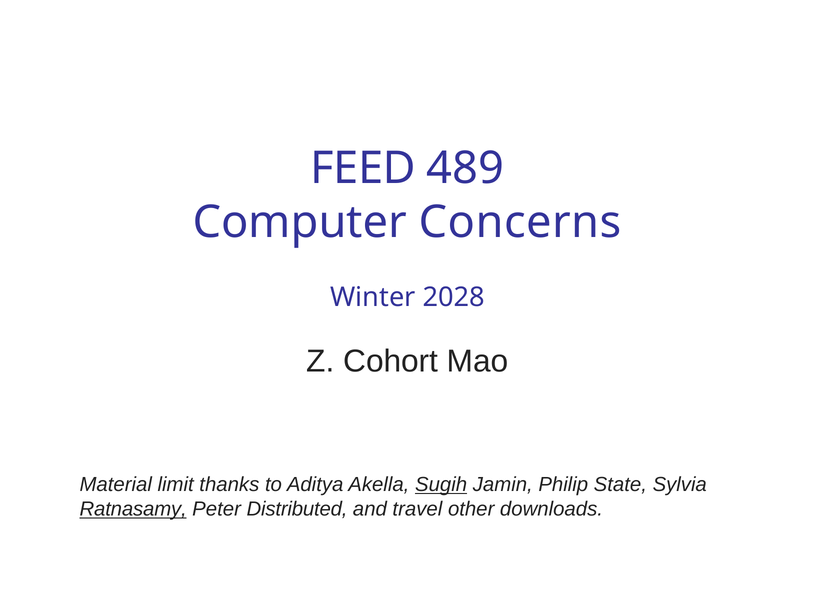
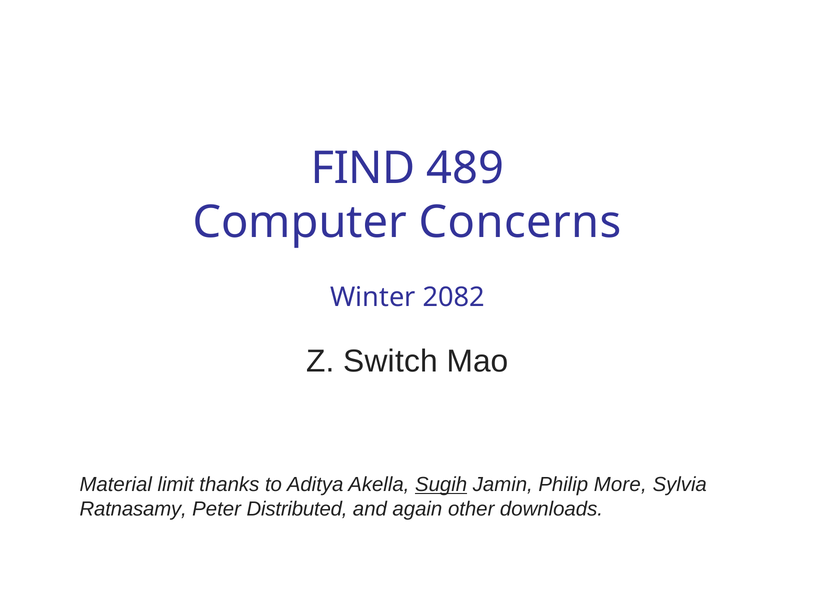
FEED: FEED -> FIND
2028: 2028 -> 2082
Cohort: Cohort -> Switch
State: State -> More
Ratnasamy underline: present -> none
travel: travel -> again
